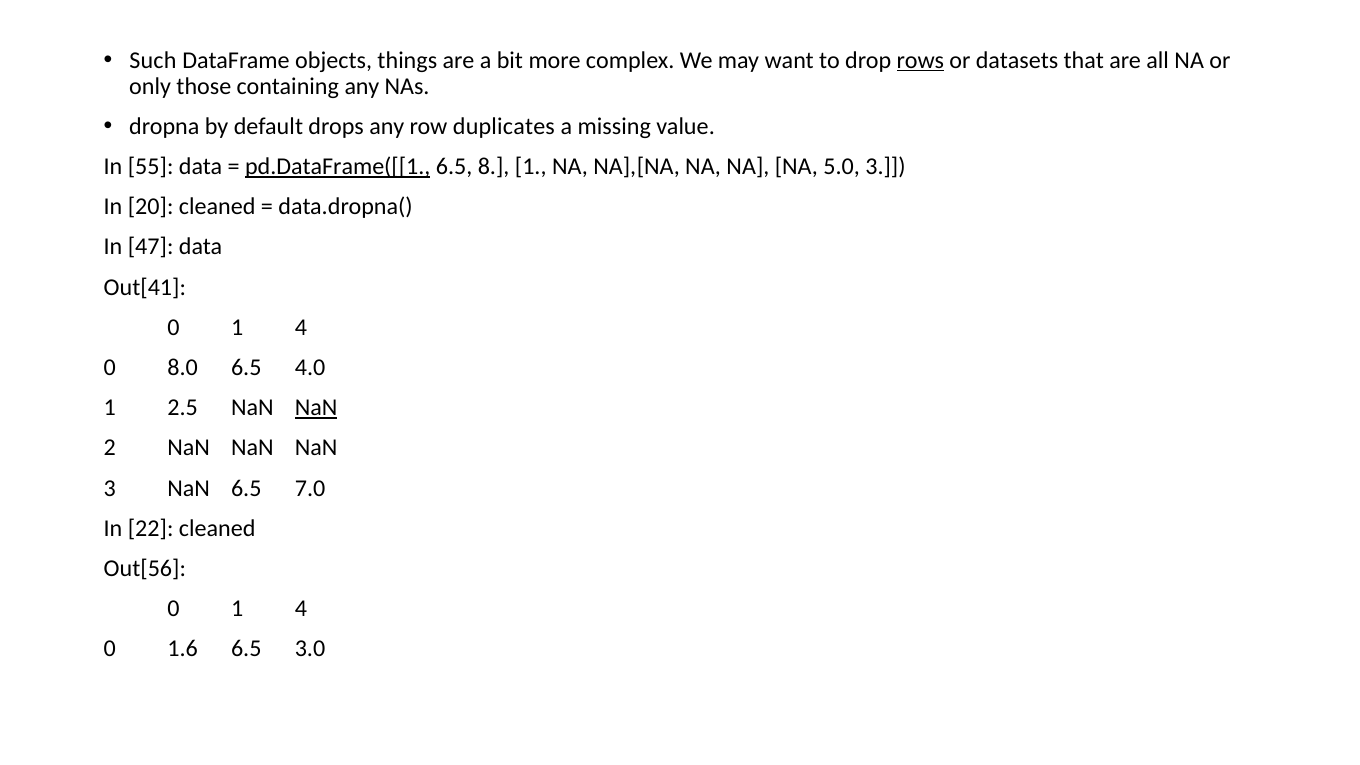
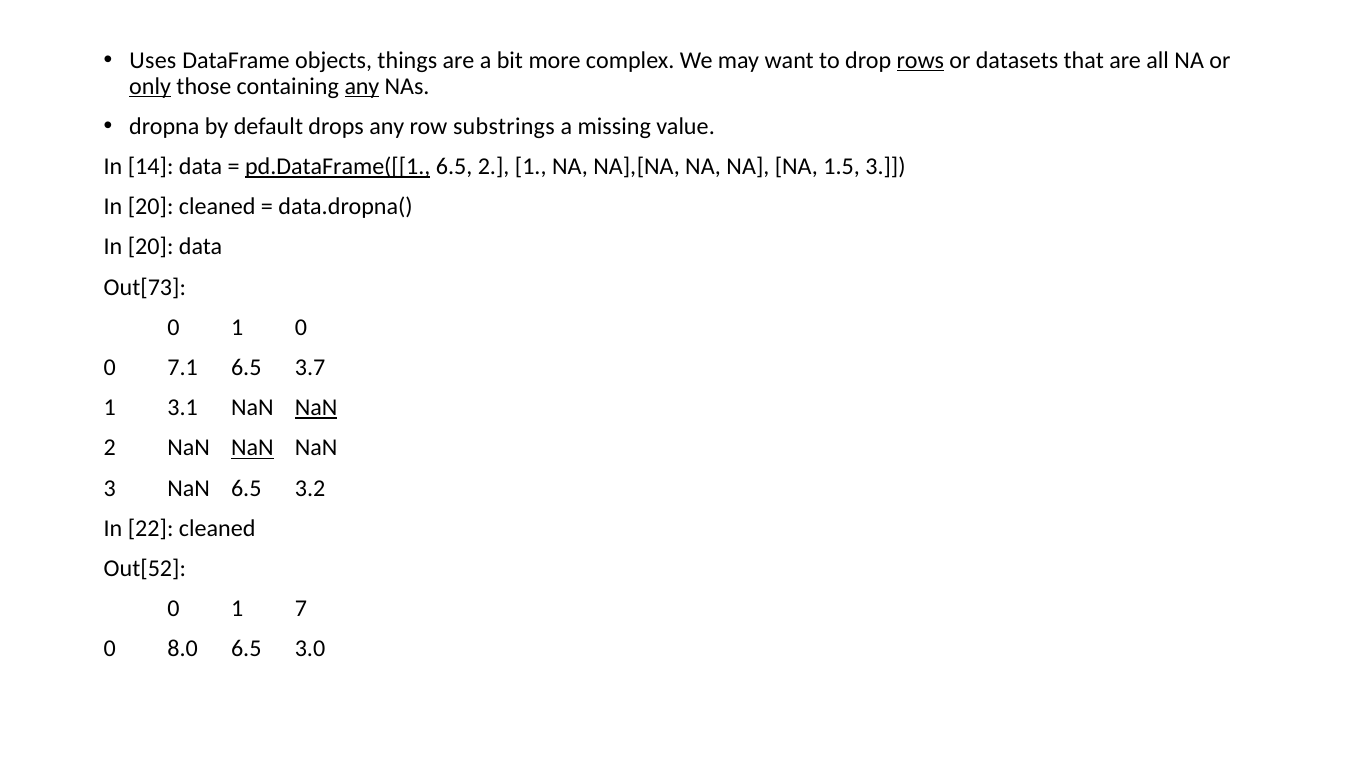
Such: Such -> Uses
only underline: none -> present
any at (362, 86) underline: none -> present
duplicates: duplicates -> substrings
55: 55 -> 14
6.5 8: 8 -> 2
5.0: 5.0 -> 1.5
47 at (151, 247): 47 -> 20
Out[41: Out[41 -> Out[73
4 at (301, 327): 4 -> 0
8.0: 8.0 -> 7.1
4.0: 4.0 -> 3.7
2.5: 2.5 -> 3.1
NaN at (252, 448) underline: none -> present
7.0: 7.0 -> 3.2
Out[56: Out[56 -> Out[52
4 at (301, 609): 4 -> 7
1.6: 1.6 -> 8.0
